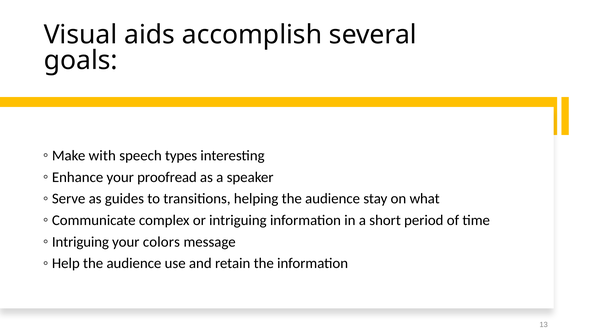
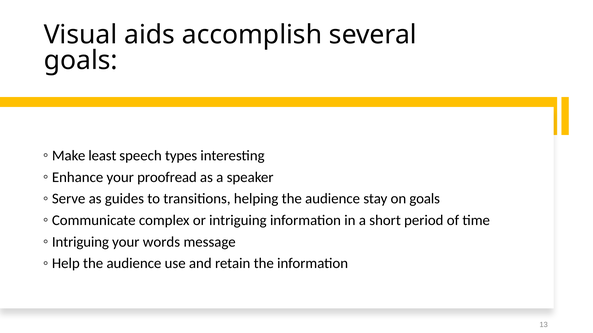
with: with -> least
on what: what -> goals
colors: colors -> words
